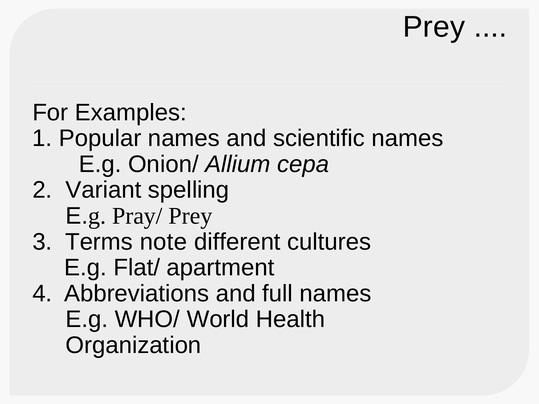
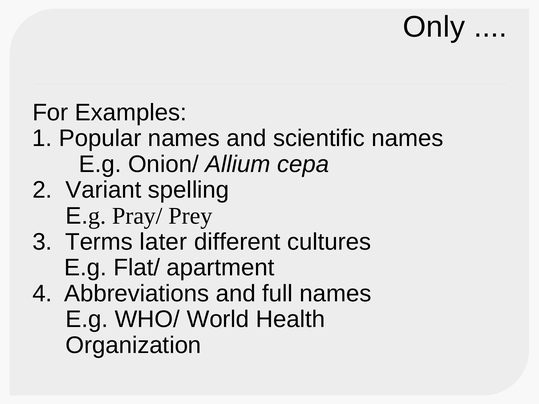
Prey at (434, 27): Prey -> Only
note: note -> later
